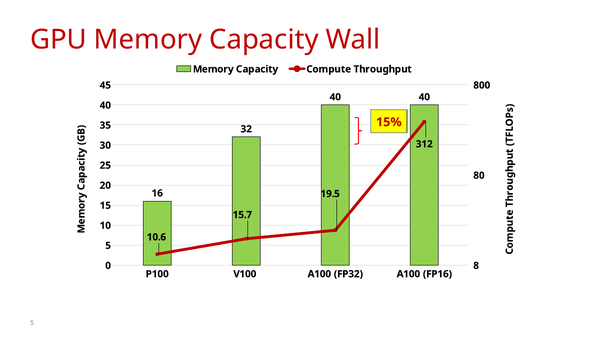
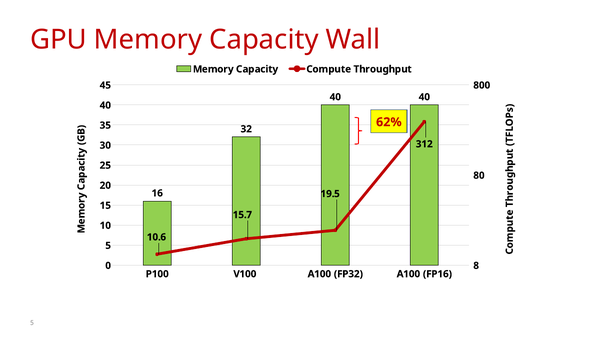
15%: 15% -> 62%
